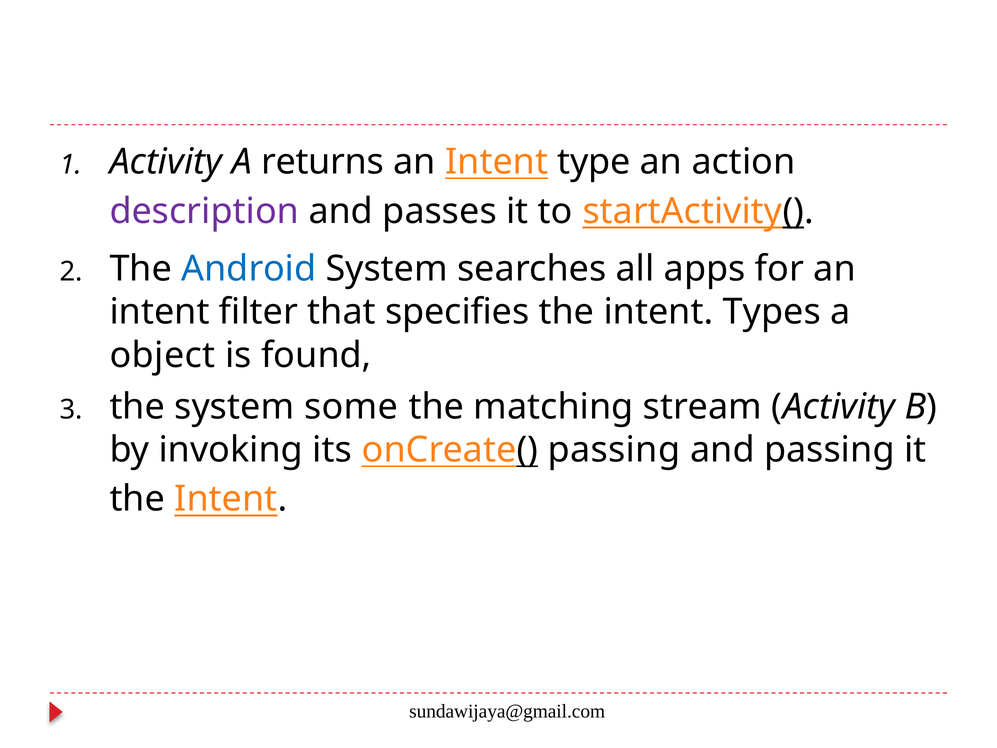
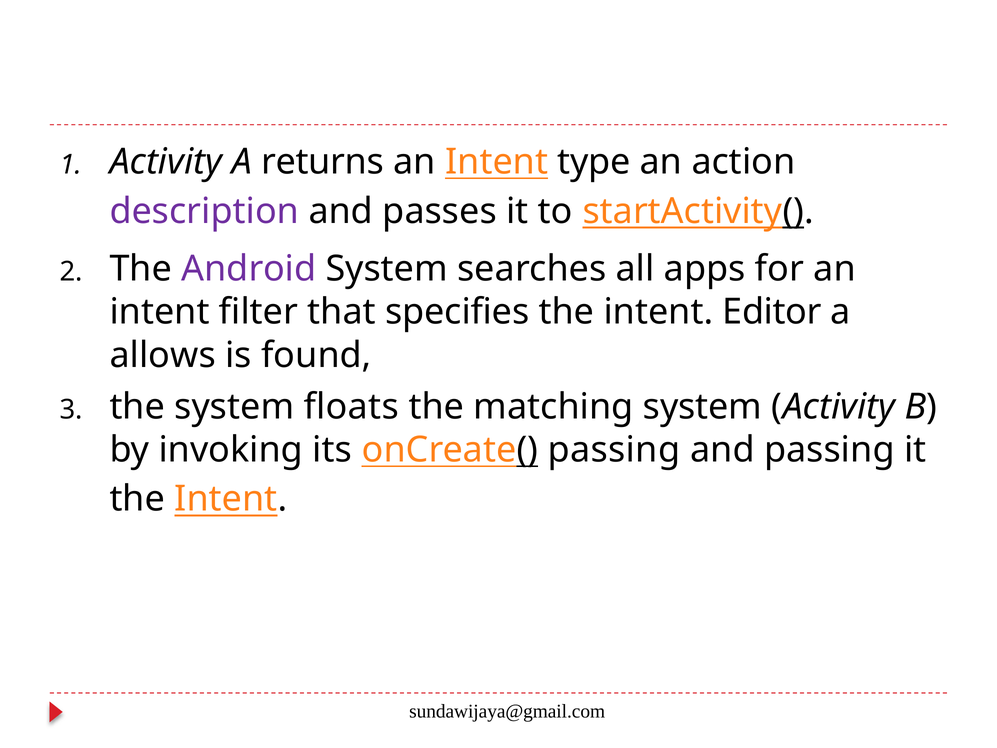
Android colour: blue -> purple
Types: Types -> Editor
object: object -> allows
some: some -> floats
matching stream: stream -> system
